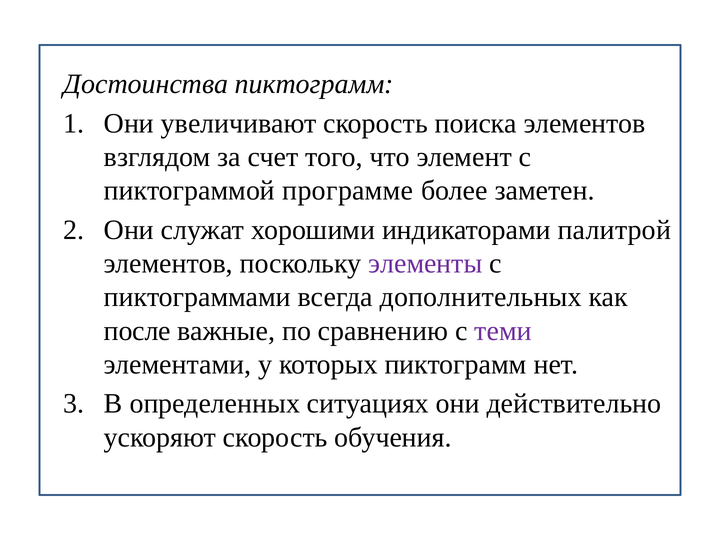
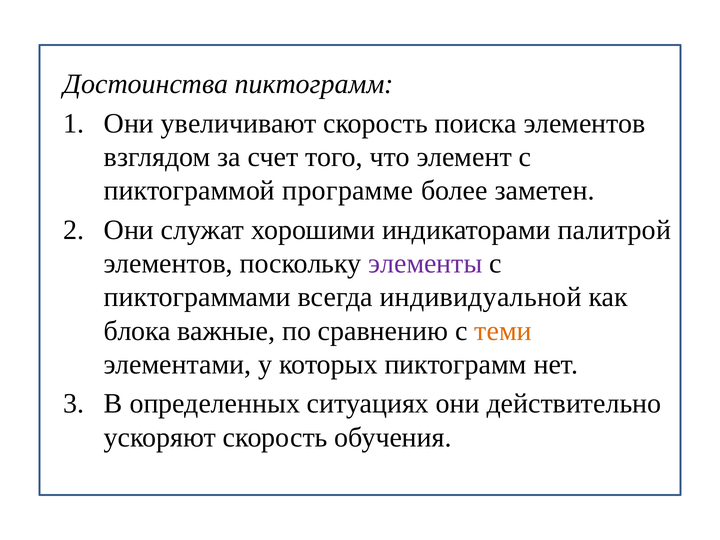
дополнительных: дополнительных -> индивидуальной
после: после -> блока
теми colour: purple -> orange
